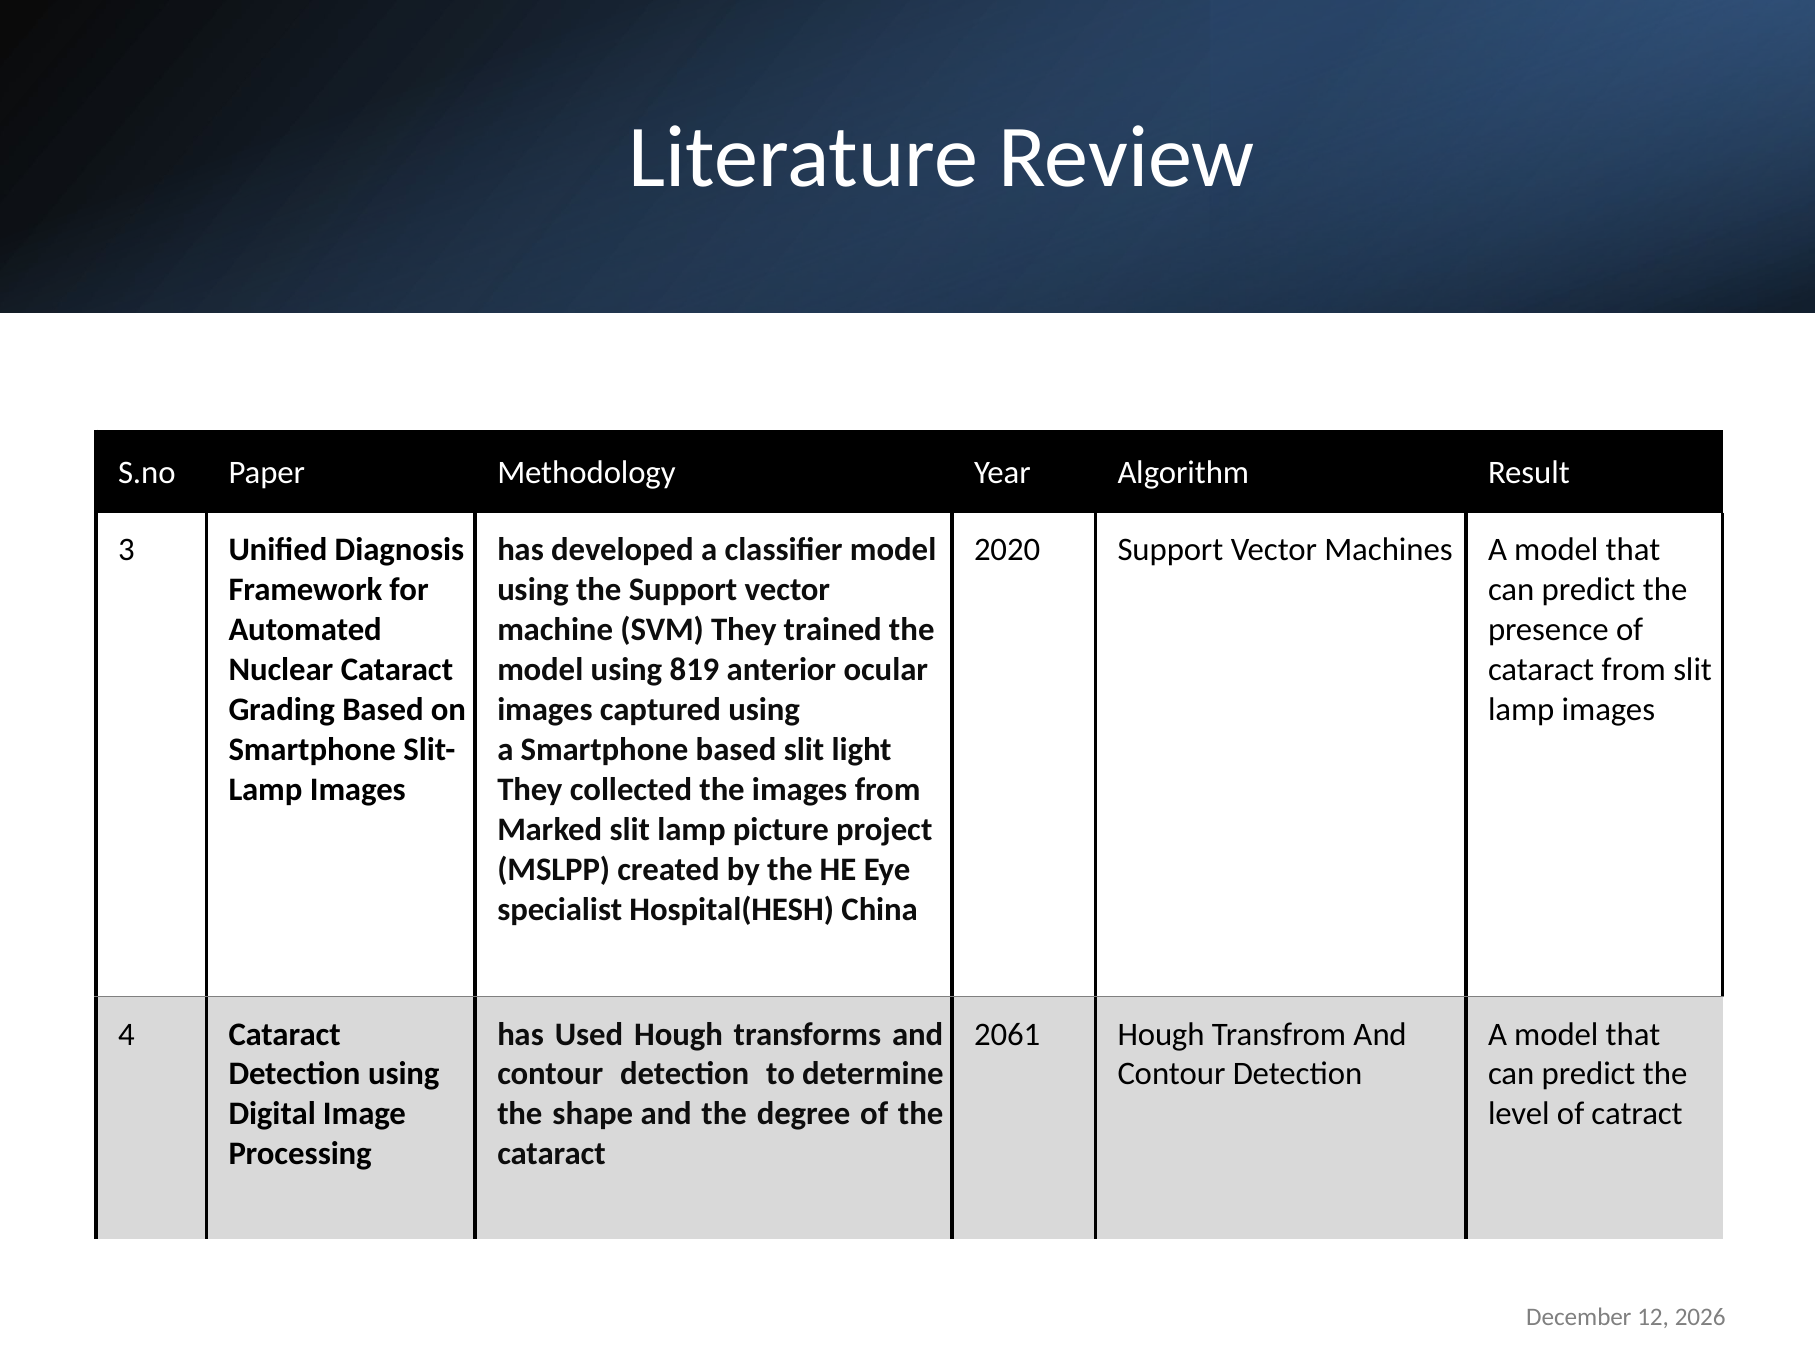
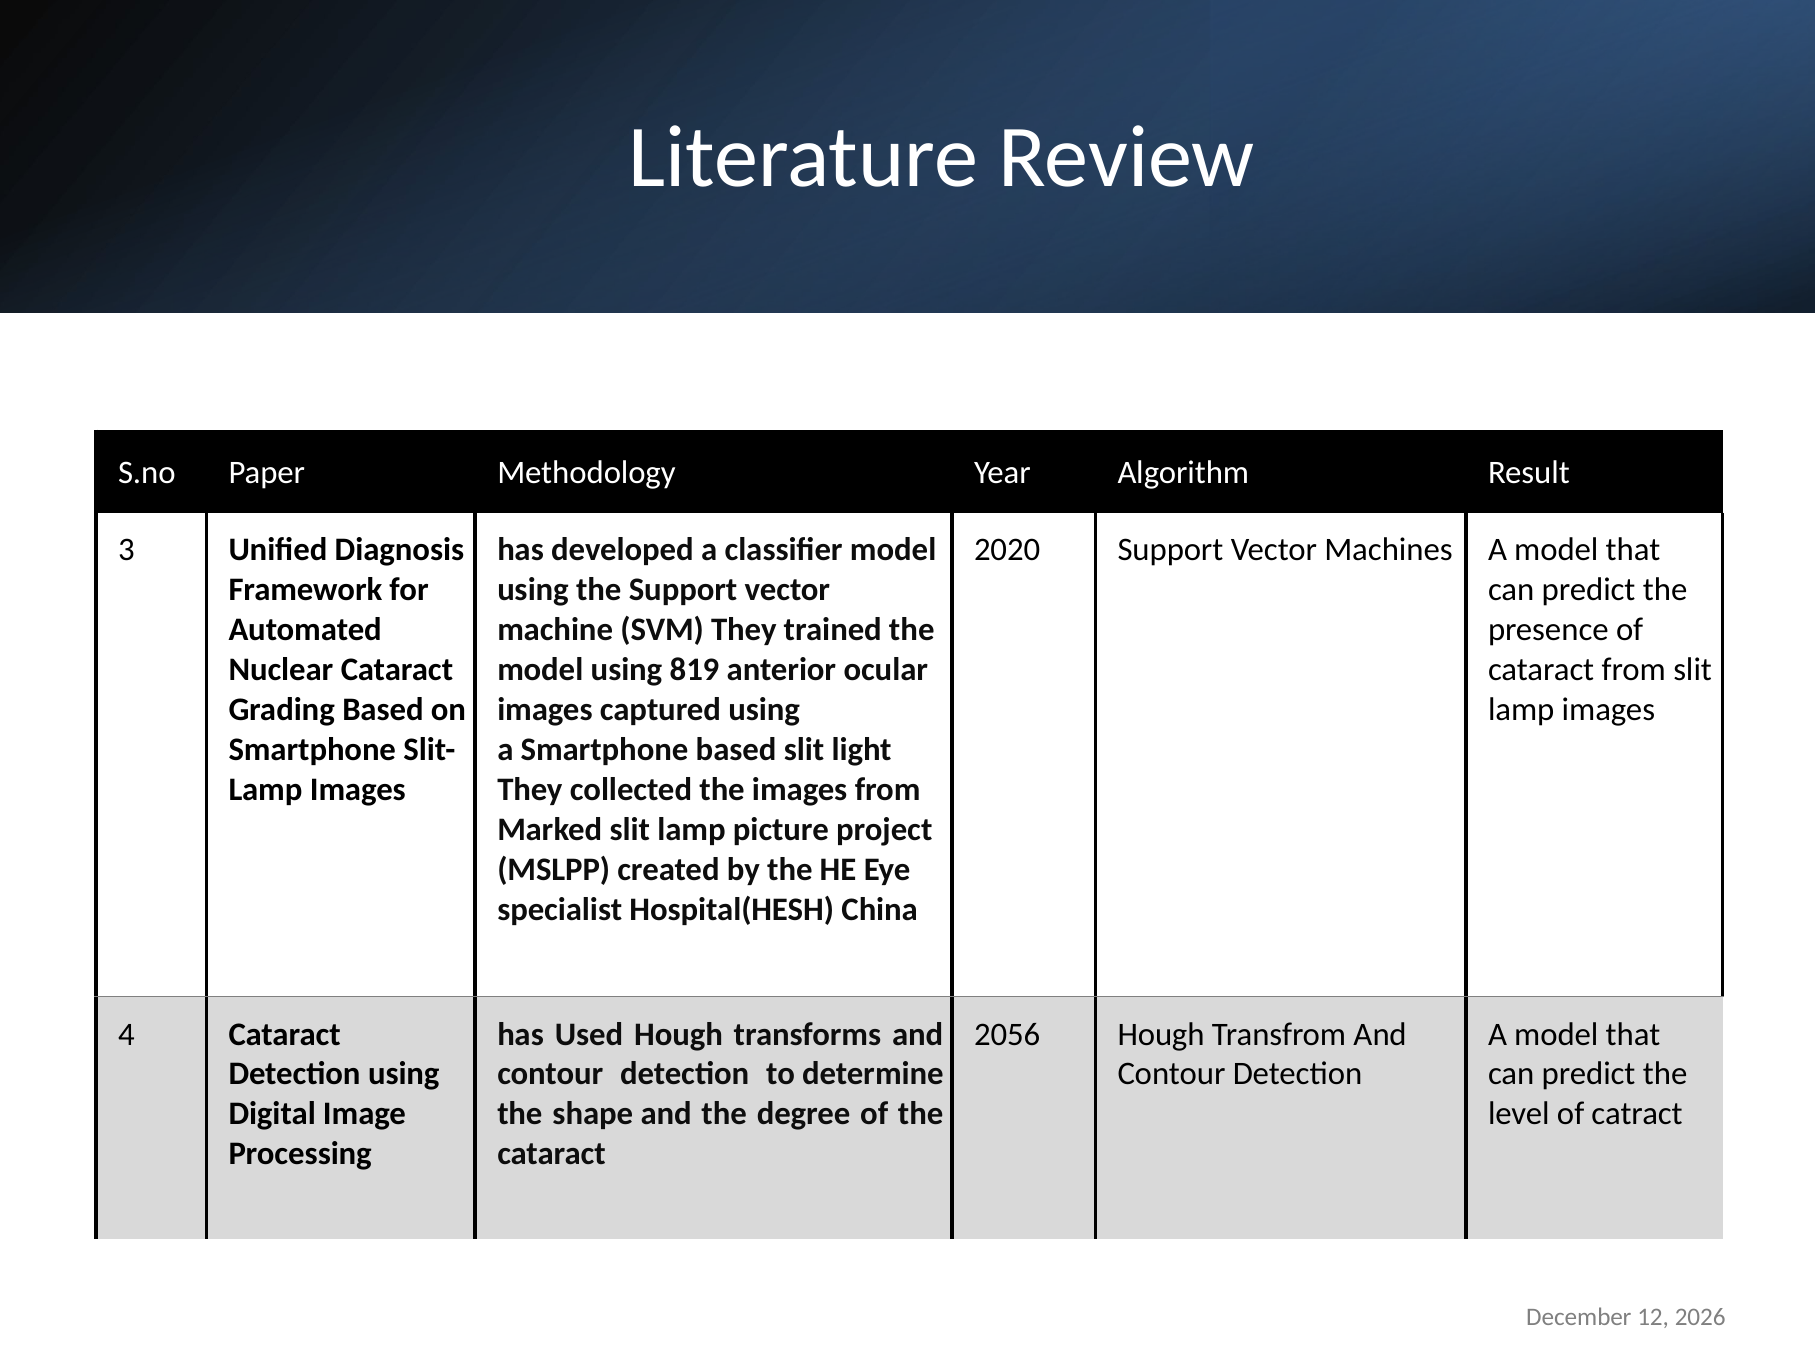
2061: 2061 -> 2056
